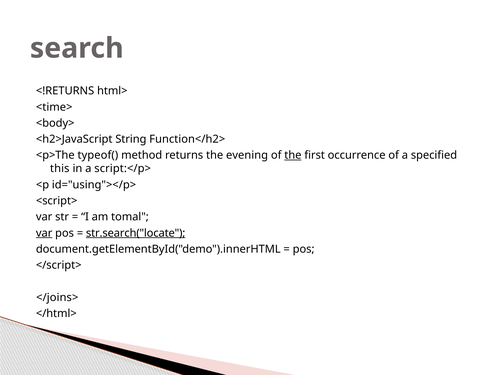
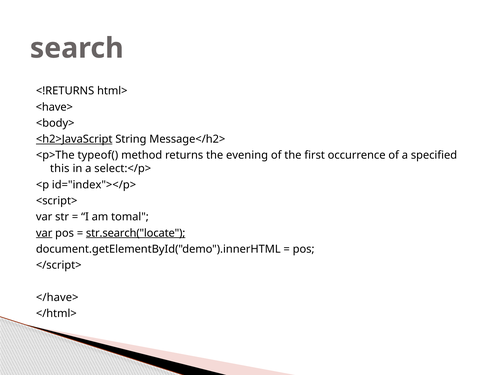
<time>: <time> -> <have>
<h2>JavaScript underline: none -> present
Function</h2>: Function</h2> -> Message</h2>
the at (293, 155) underline: present -> none
script:</p>: script:</p> -> select:</p>
id="using"></p>: id="using"></p> -> id="index"></p>
</joins>: </joins> -> </have>
